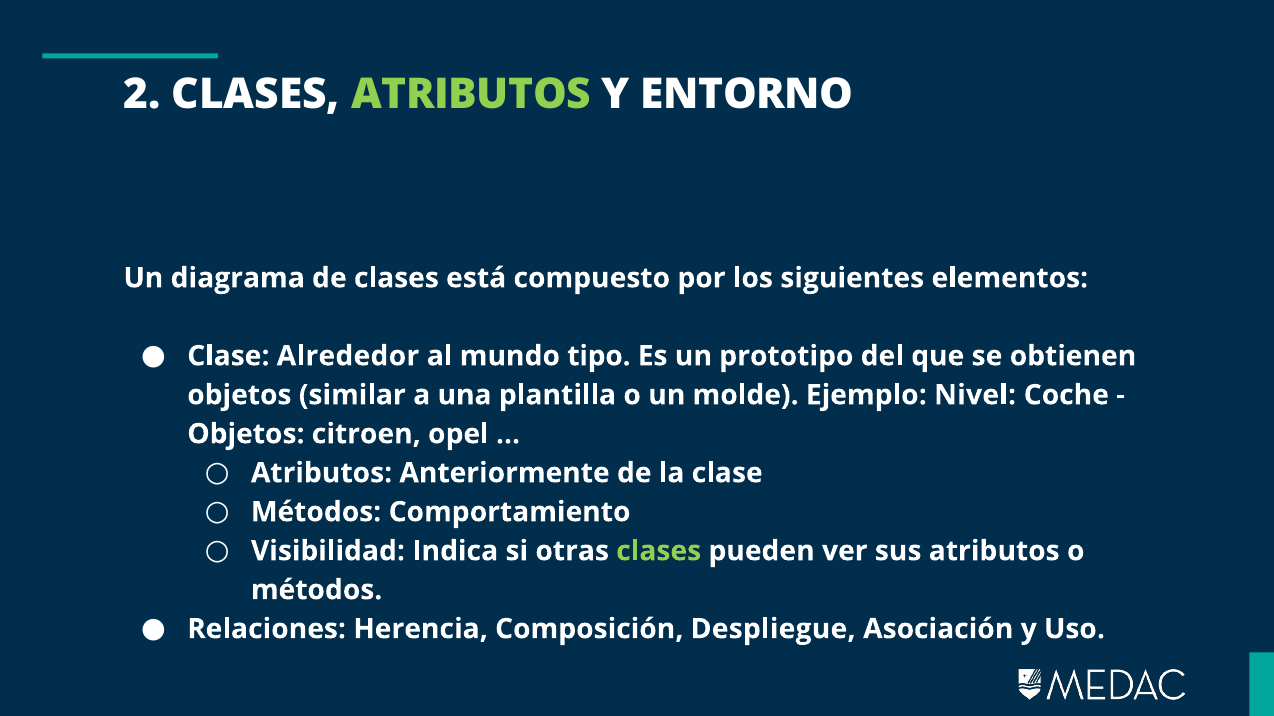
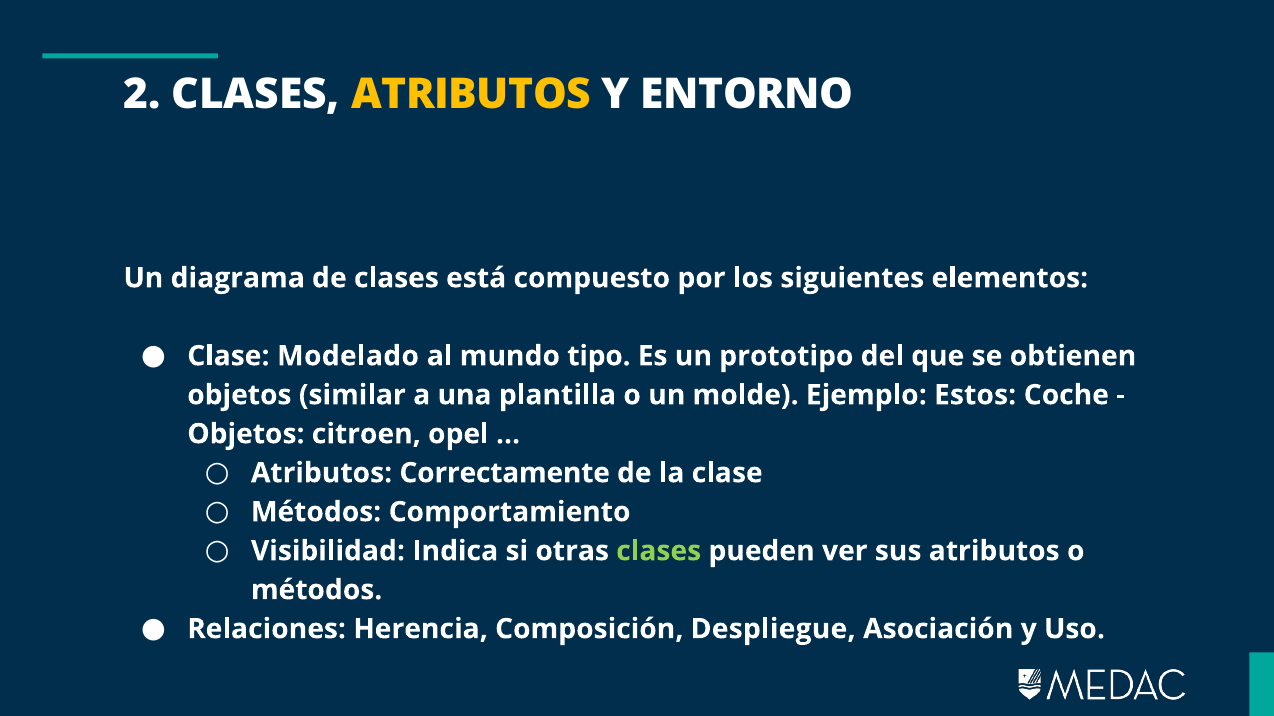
ATRIBUTOS at (471, 95) colour: light green -> yellow
Alrededor: Alrededor -> Modelado
Nivel: Nivel -> Estos
Anteriormente: Anteriormente -> Correctamente
